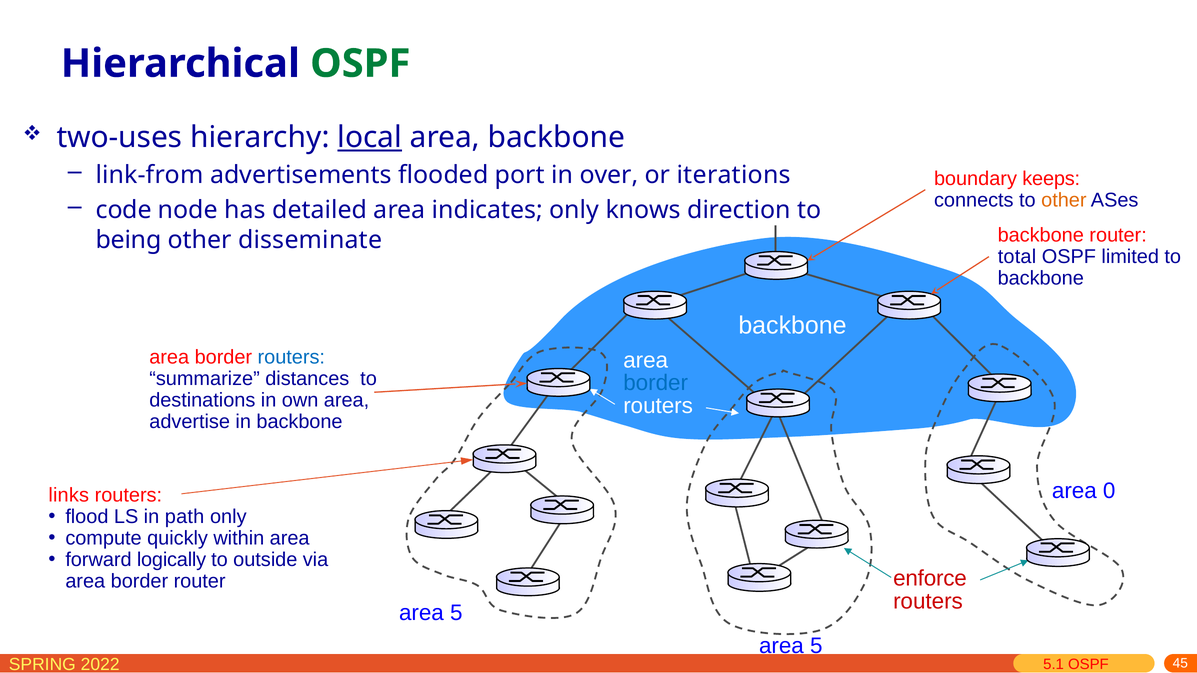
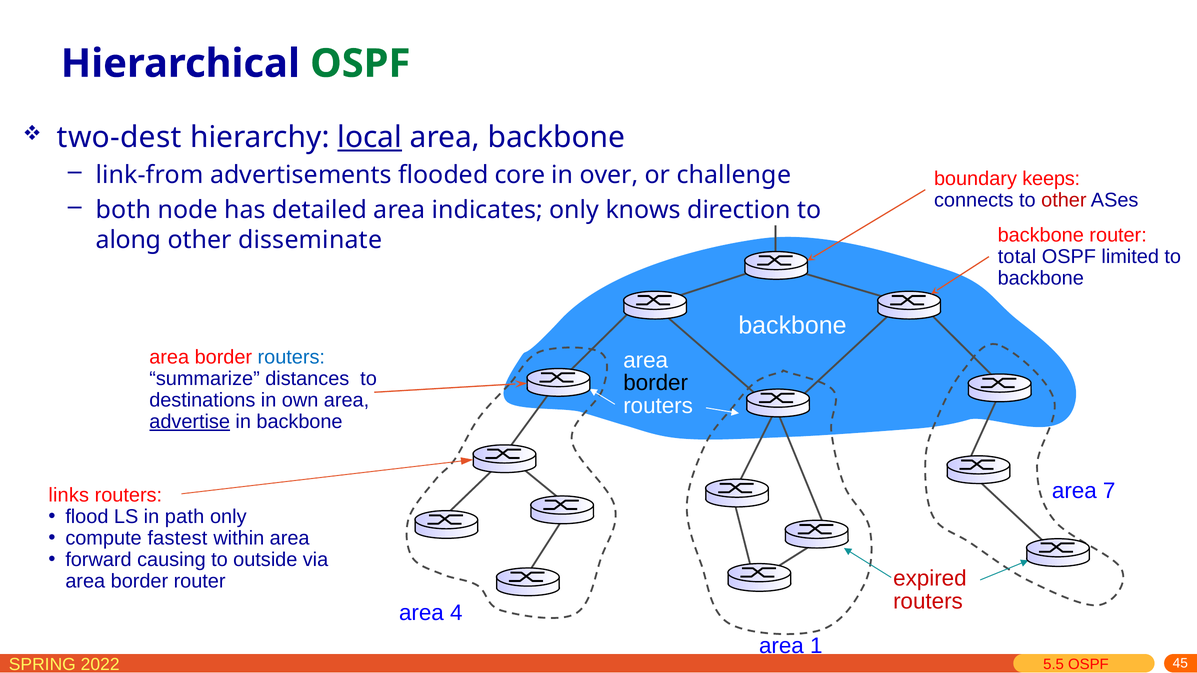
two-uses: two-uses -> two-dest
port: port -> core
iterations: iterations -> challenge
other at (1064, 200) colour: orange -> red
code: code -> both
being: being -> along
border at (656, 383) colour: blue -> black
advertise underline: none -> present
0: 0 -> 7
quickly: quickly -> fastest
logically: logically -> causing
enforce: enforce -> expired
5 at (456, 613): 5 -> 4
5 at (816, 646): 5 -> 1
5.1: 5.1 -> 5.5
